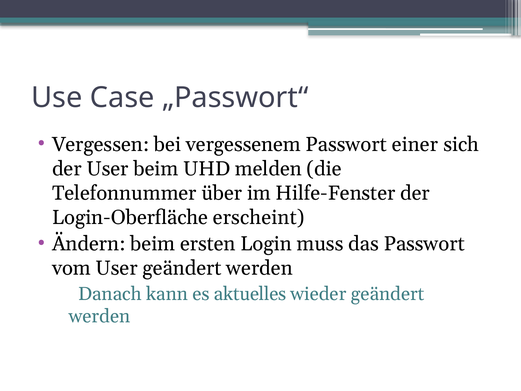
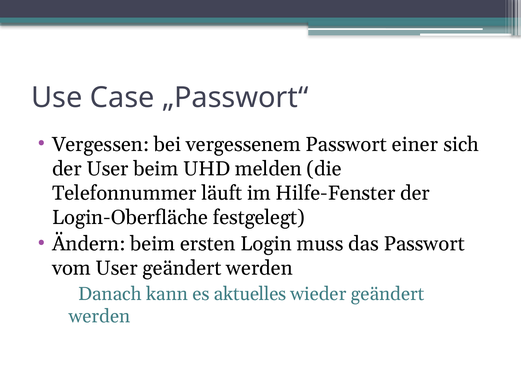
über: über -> läuft
erscheint: erscheint -> festgelegt
